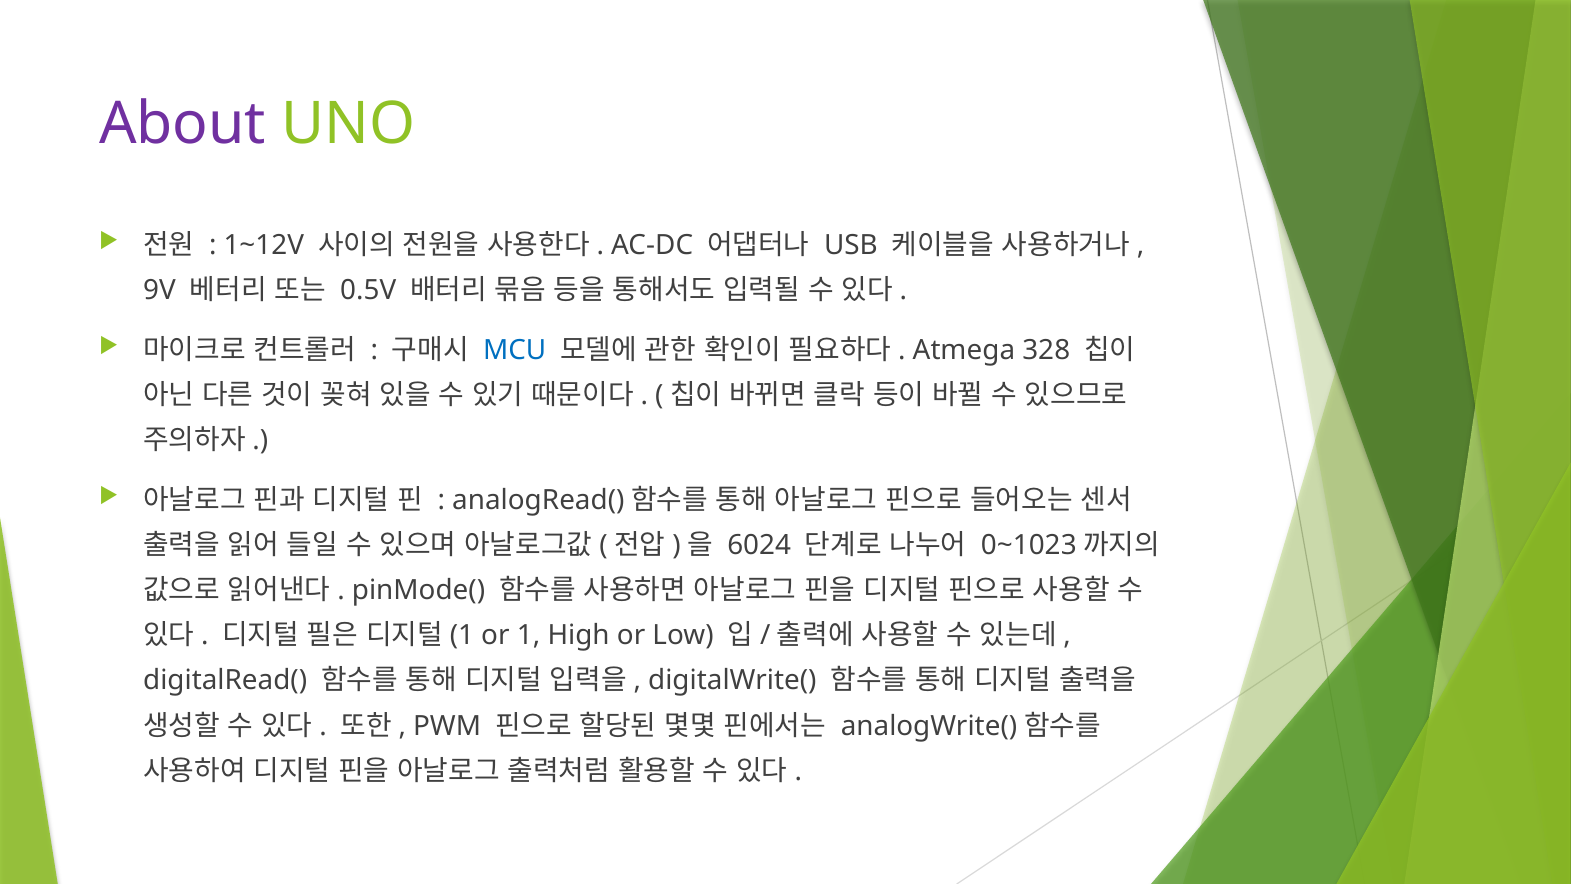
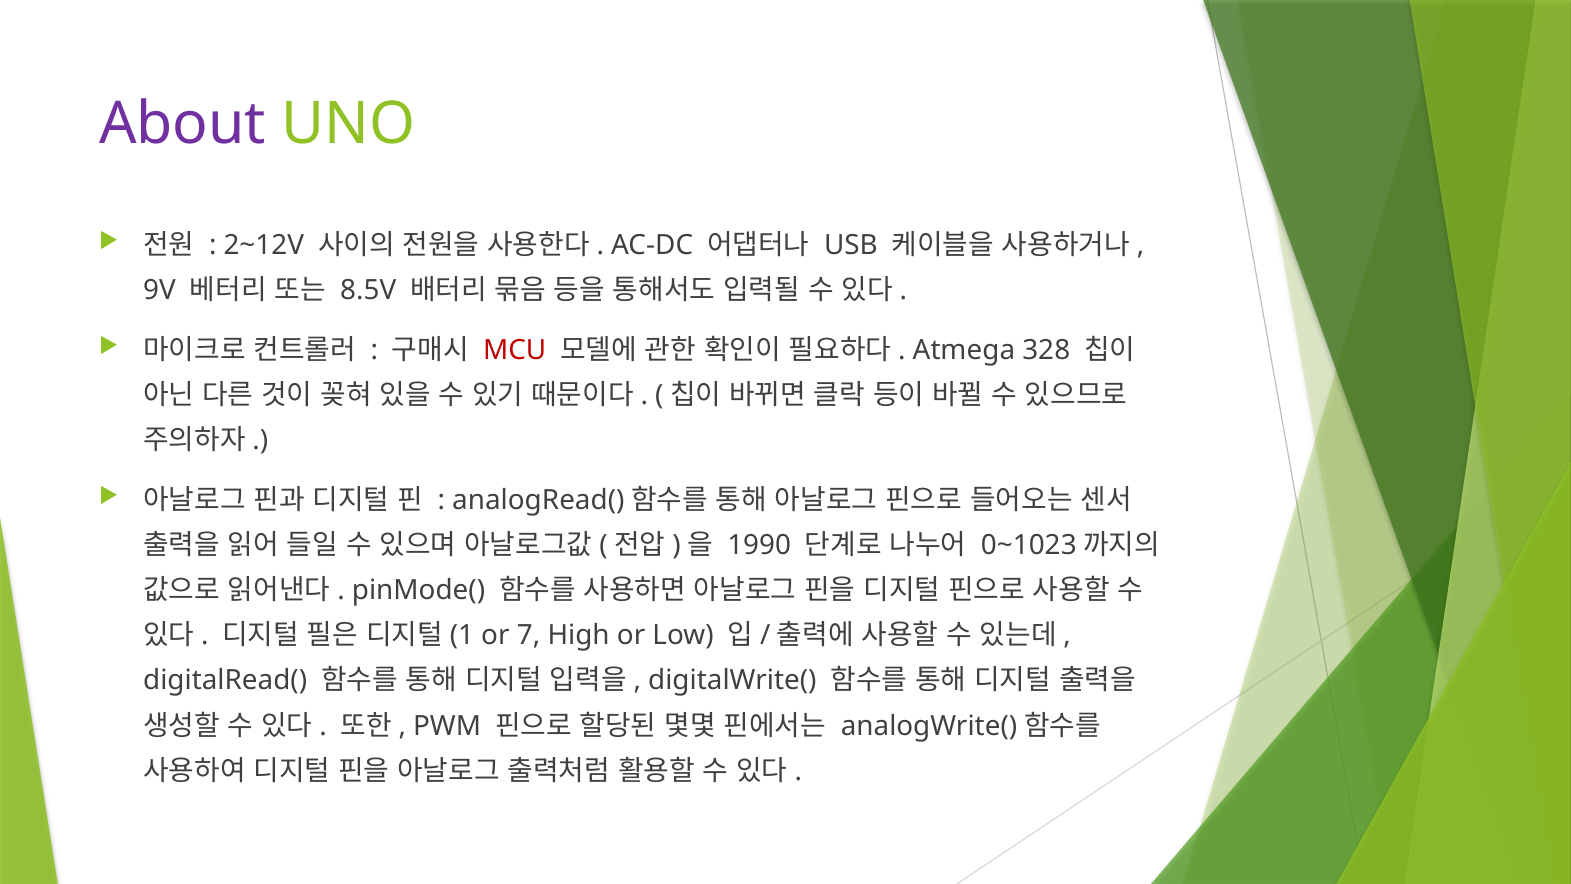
1~12V: 1~12V -> 2~12V
0.5V: 0.5V -> 8.5V
MCU colour: blue -> red
6024: 6024 -> 1990
1: 1 -> 7
